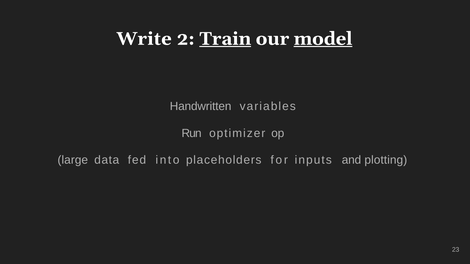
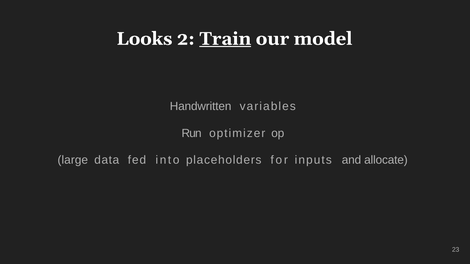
Write: Write -> Looks
model underline: present -> none
plotting: plotting -> allocate
